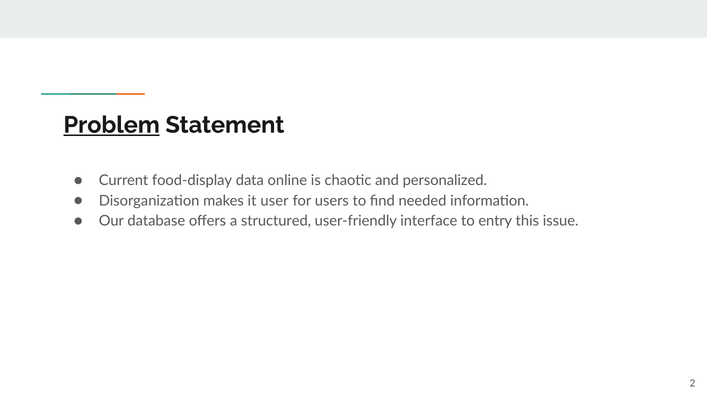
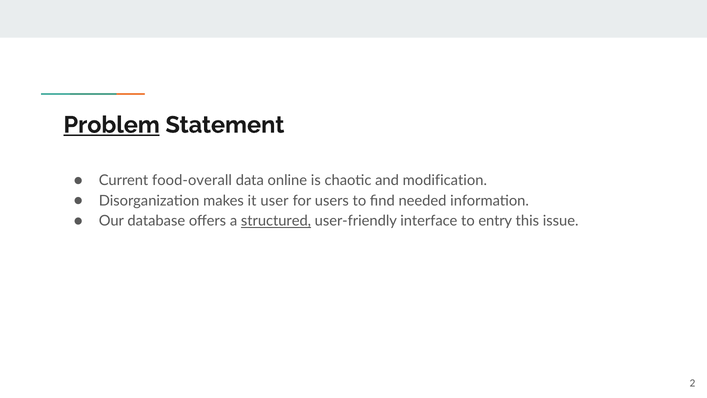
food-display: food-display -> food-overall
personalized: personalized -> modification
structured underline: none -> present
